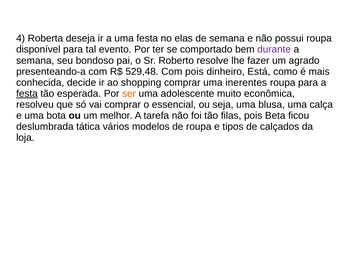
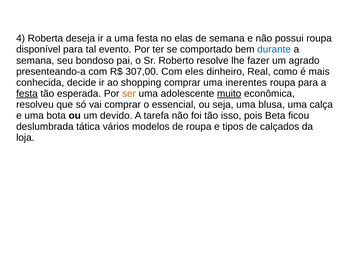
durante colour: purple -> blue
529,48: 529,48 -> 307,00
Com pois: pois -> eles
Está: Está -> Real
muito underline: none -> present
melhor: melhor -> devido
filas: filas -> isso
